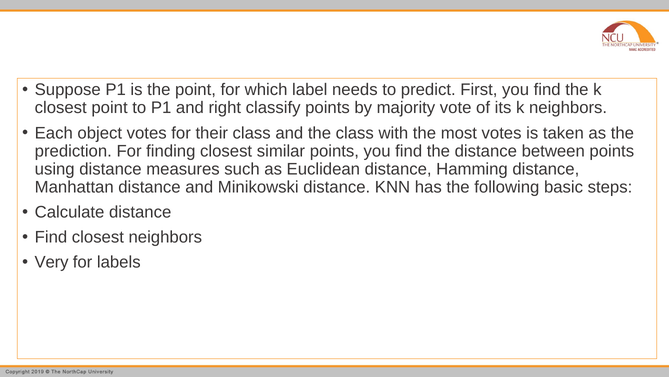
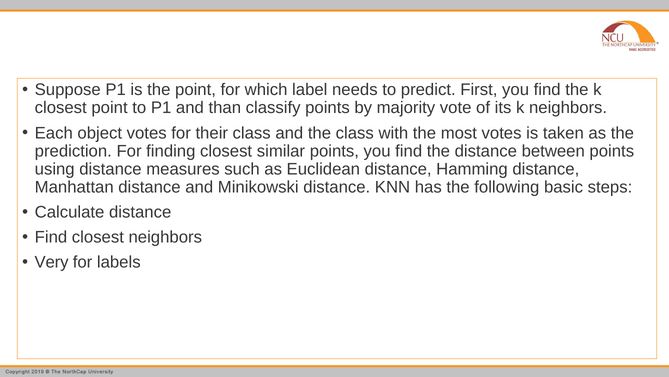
right: right -> than
